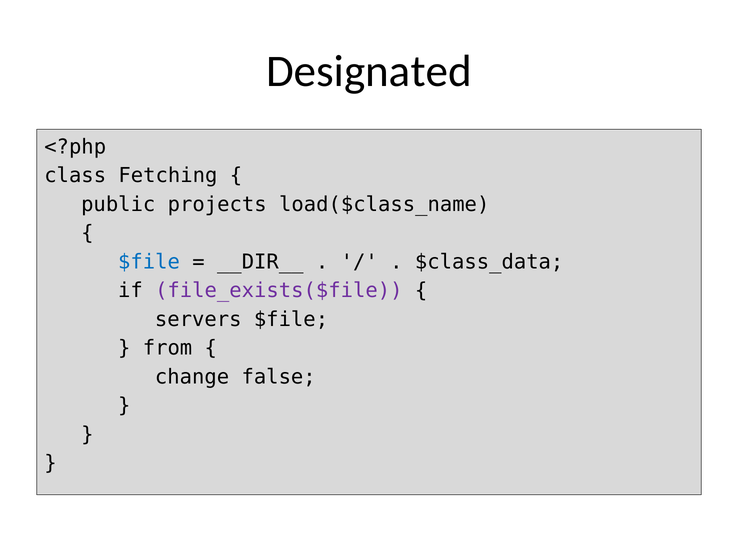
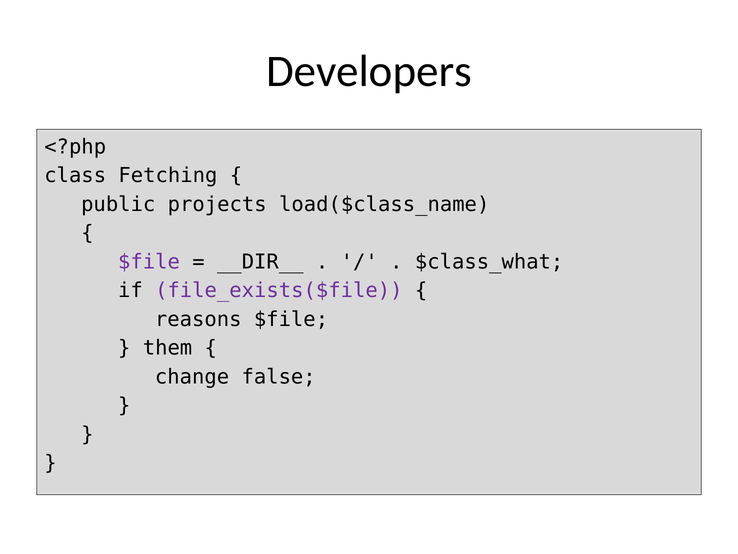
Designated: Designated -> Developers
$file at (149, 262) colour: blue -> purple
$class_data: $class_data -> $class_what
servers: servers -> reasons
from: from -> them
